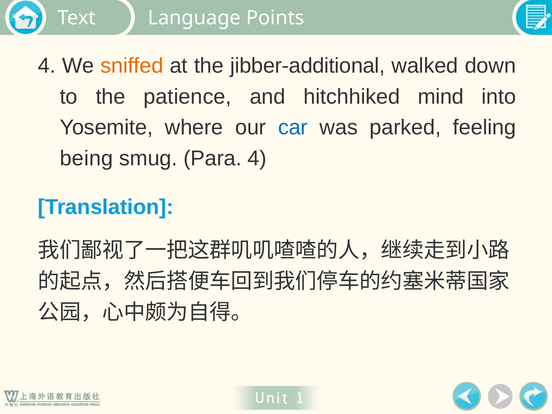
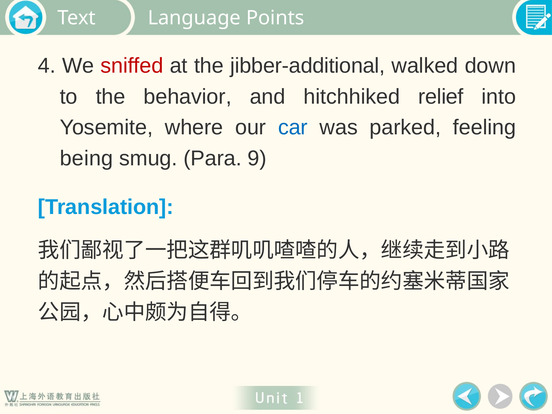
sniffed colour: orange -> red
patience: patience -> behavior
mind: mind -> relief
Para 4: 4 -> 9
